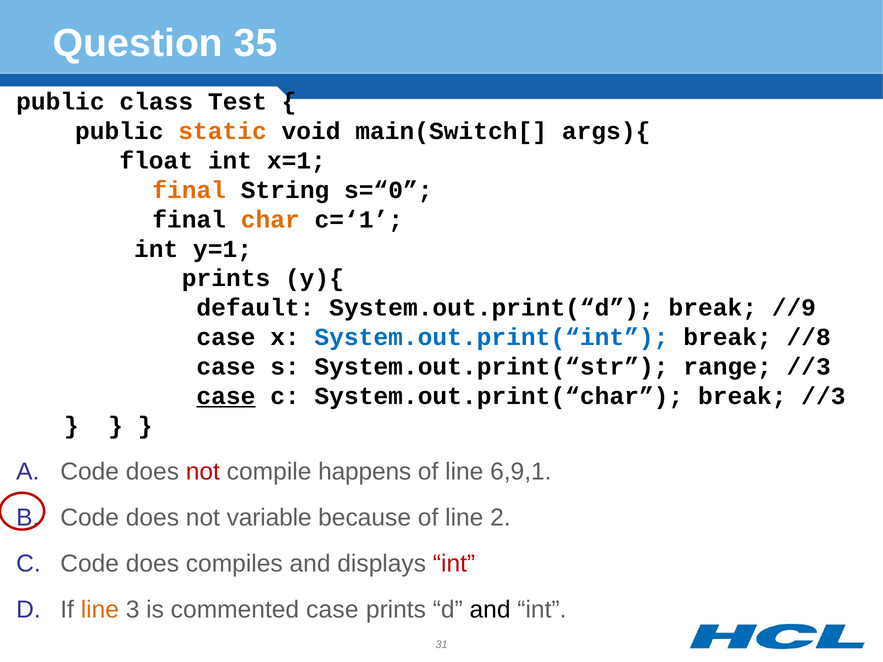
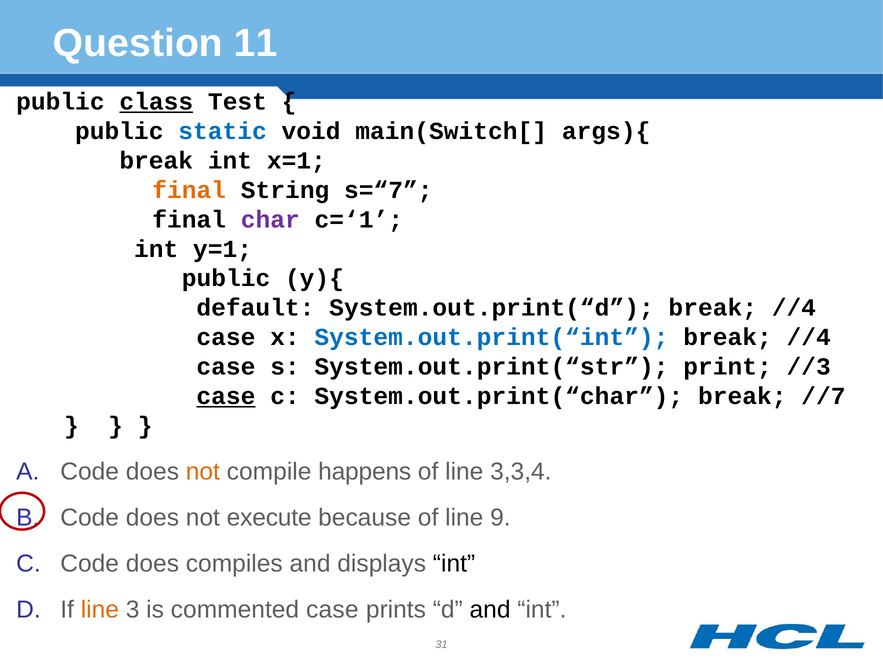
35: 35 -> 11
class underline: none -> present
static colour: orange -> blue
float at (156, 161): float -> break
s=“0: s=“0 -> s=“7
char colour: orange -> purple
prints at (226, 278): prints -> public
System.out.print(“d break //9: //9 -> //4
//8 at (809, 337): //8 -> //4
range: range -> print
break //3: //3 -> //7
not at (203, 472) colour: red -> orange
6,9,1: 6,9,1 -> 3,3,4
variable: variable -> execute
2: 2 -> 9
int at (454, 564) colour: red -> black
